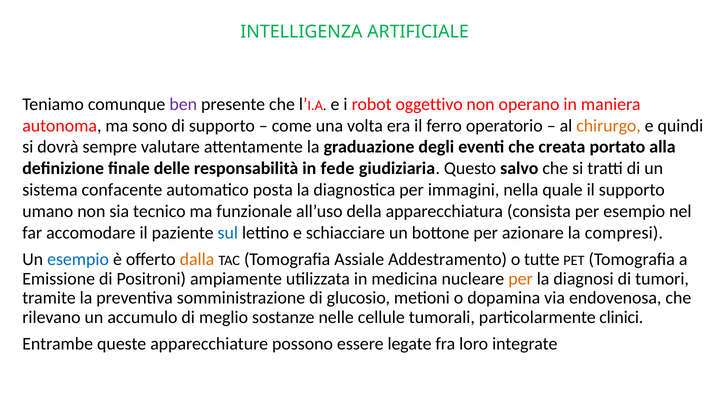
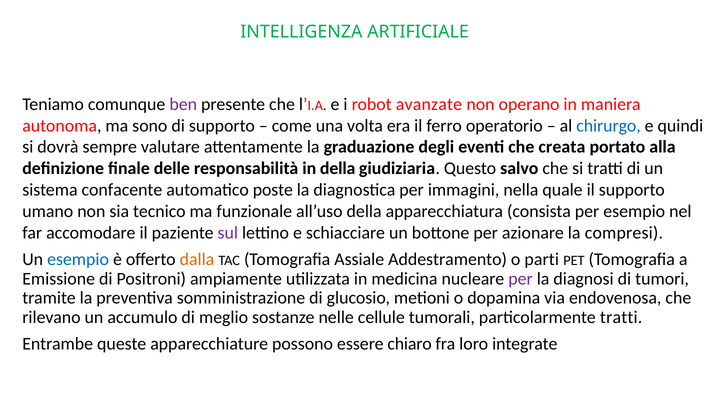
oggettivo: oggettivo -> avanzate
chirurgo colour: orange -> blue
in fede: fede -> della
posta: posta -> poste
sul colour: blue -> purple
tutte: tutte -> parti
per at (520, 278) colour: orange -> purple
particolarmente clinici: clinici -> tratti
legate: legate -> chiaro
